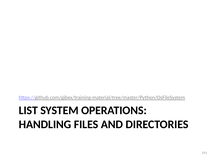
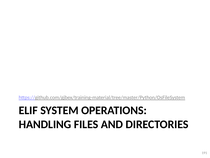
LIST: LIST -> ELIF
